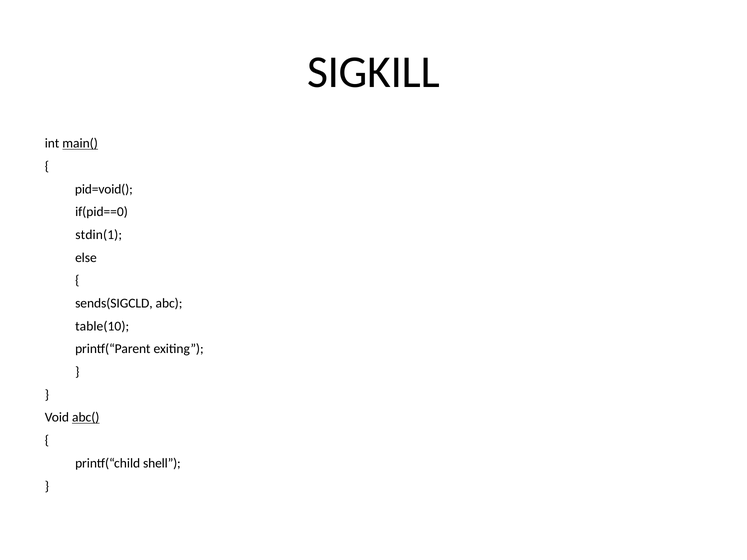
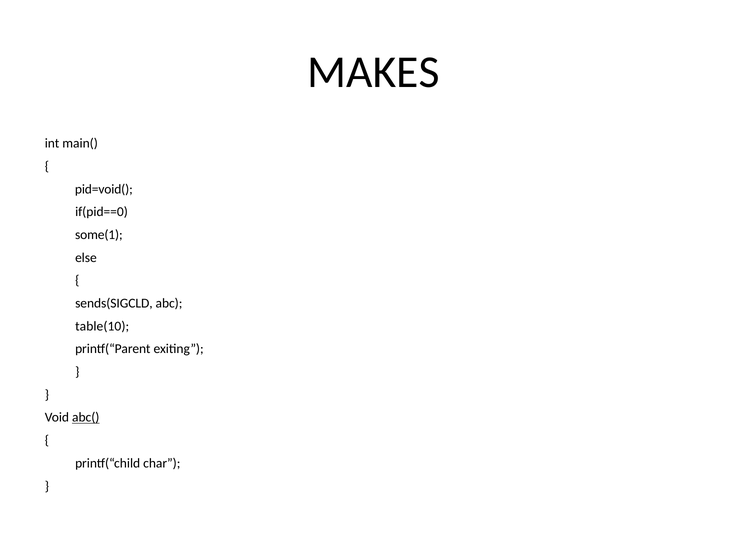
SIGKILL: SIGKILL -> MAKES
main( underline: present -> none
stdin(1: stdin(1 -> some(1
shell: shell -> char
